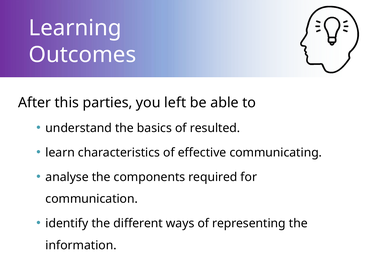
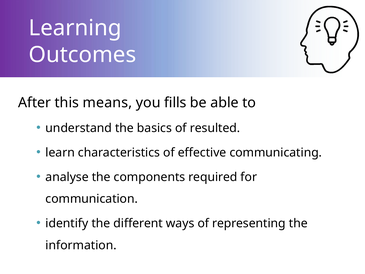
parties: parties -> means
left: left -> fills
